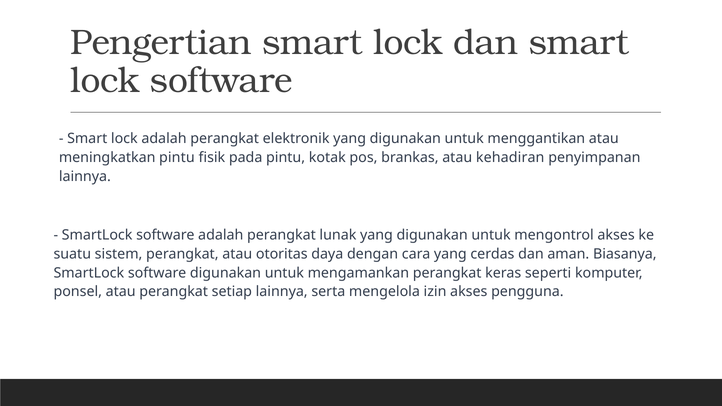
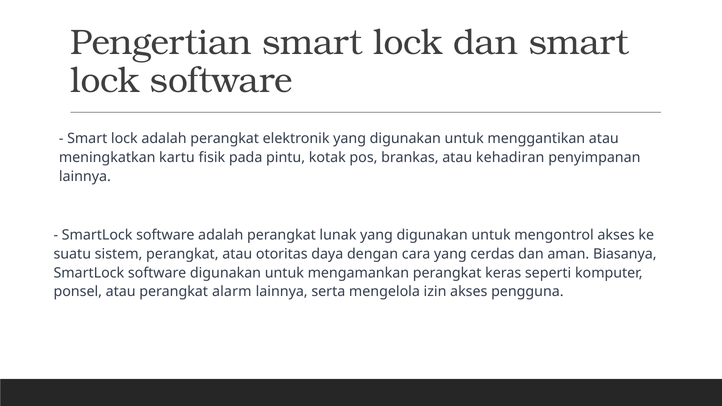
meningkatkan pintu: pintu -> kartu
setiap: setiap -> alarm
